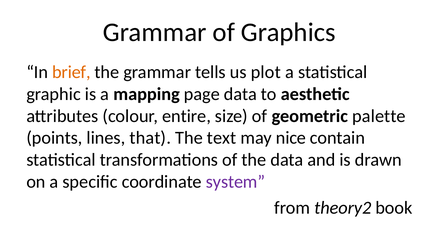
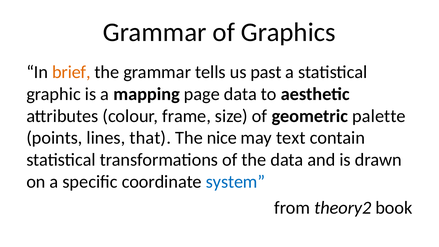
plot: plot -> past
entire: entire -> frame
text: text -> nice
nice: nice -> text
system colour: purple -> blue
